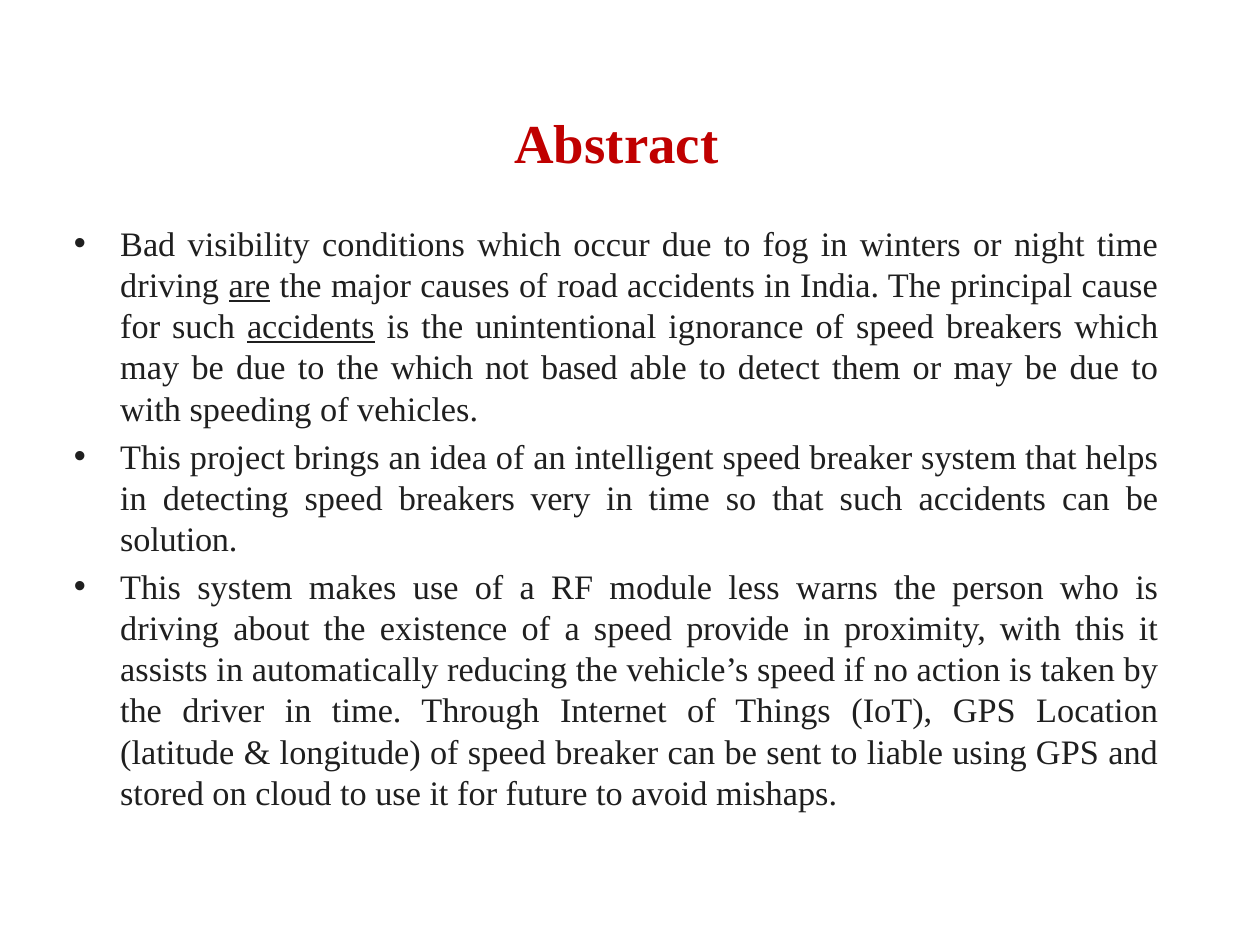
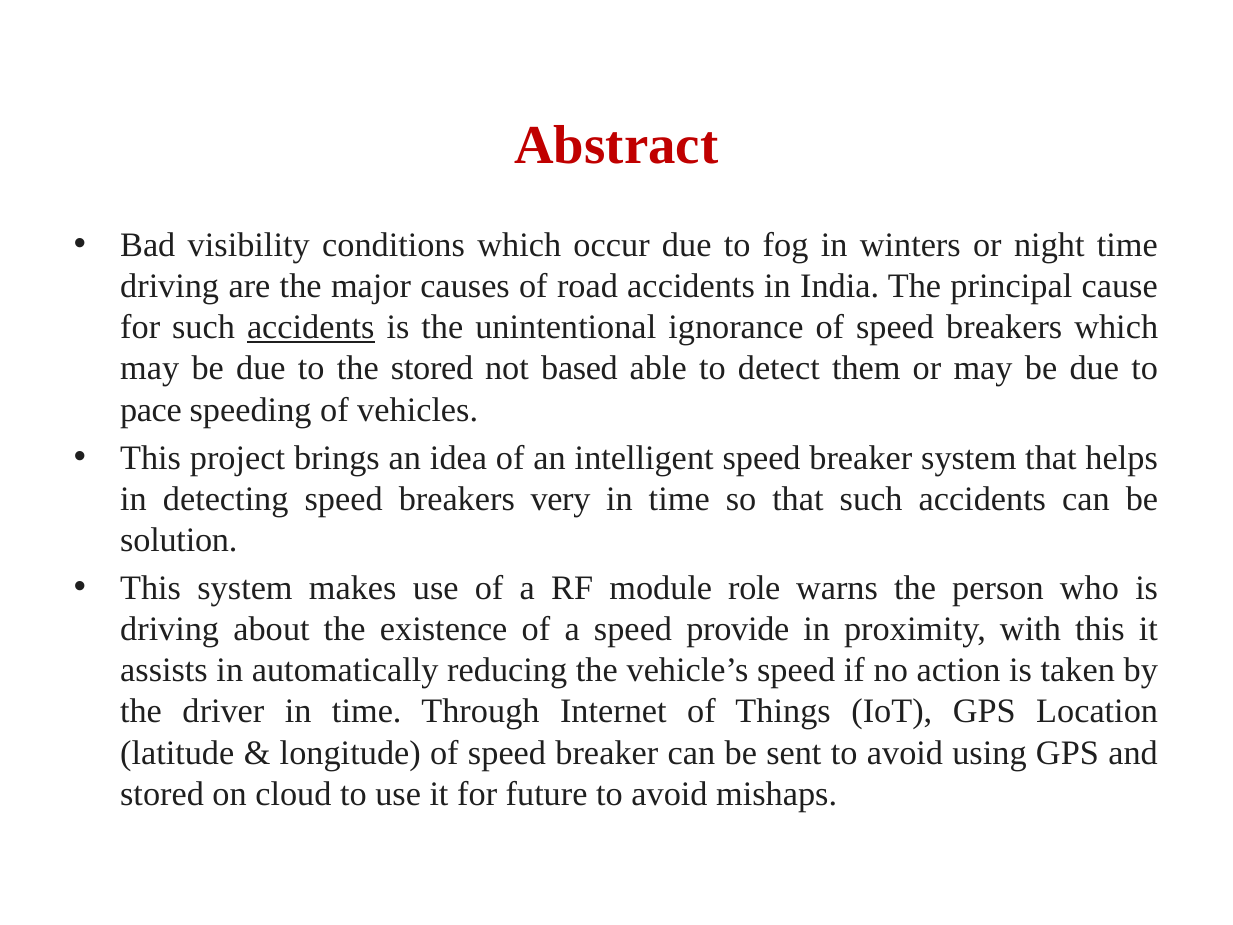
are underline: present -> none
the which: which -> stored
with at (151, 410): with -> pace
less: less -> role
sent to liable: liable -> avoid
